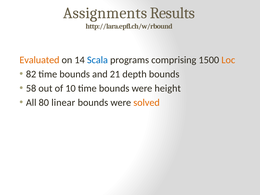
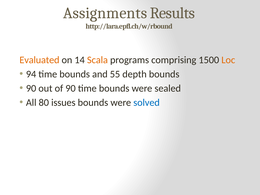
Scala colour: blue -> orange
82: 82 -> 94
21: 21 -> 55
58 at (31, 88): 58 -> 90
of 10: 10 -> 90
height: height -> sealed
linear: linear -> issues
solved colour: orange -> blue
